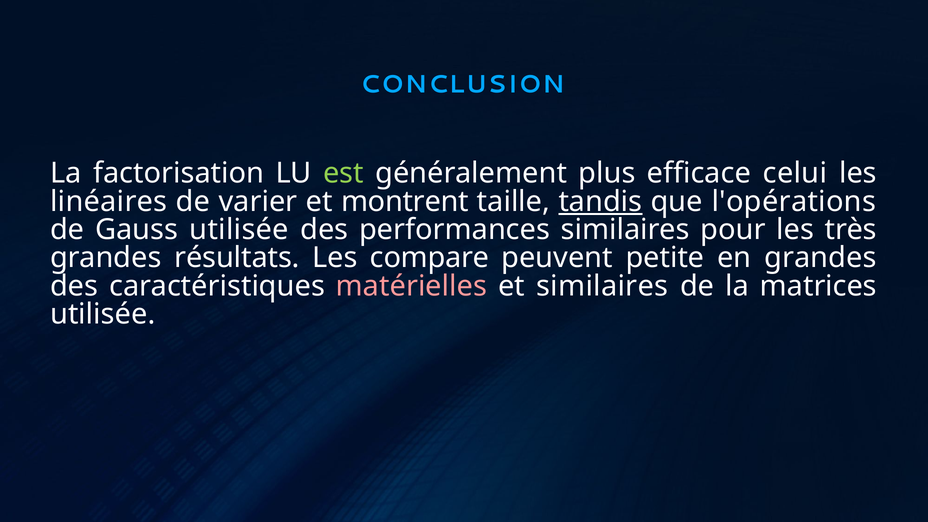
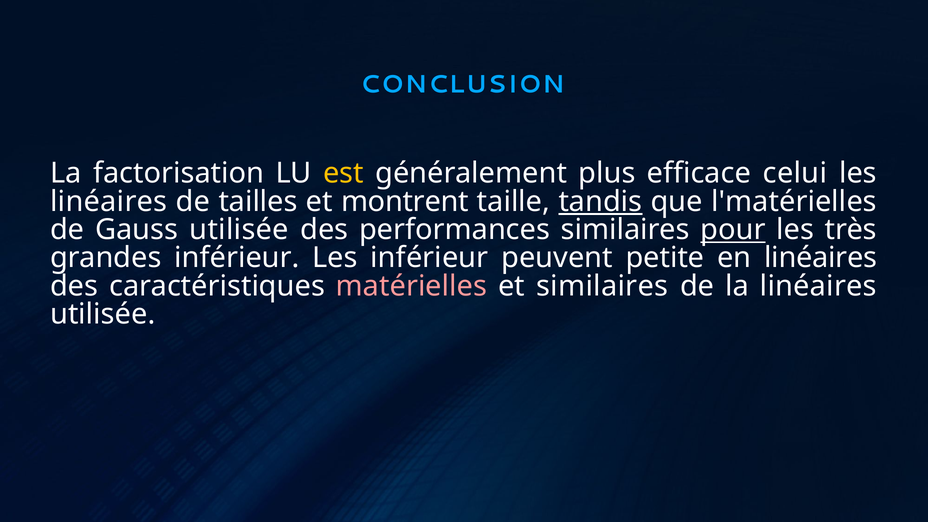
est colour: light green -> yellow
varier: varier -> tailles
l'opérations: l'opérations -> l'matérielles
pour underline: none -> present
grandes résultats: résultats -> inférieur
Les compare: compare -> inférieur
en grandes: grandes -> linéaires
la matrices: matrices -> linéaires
